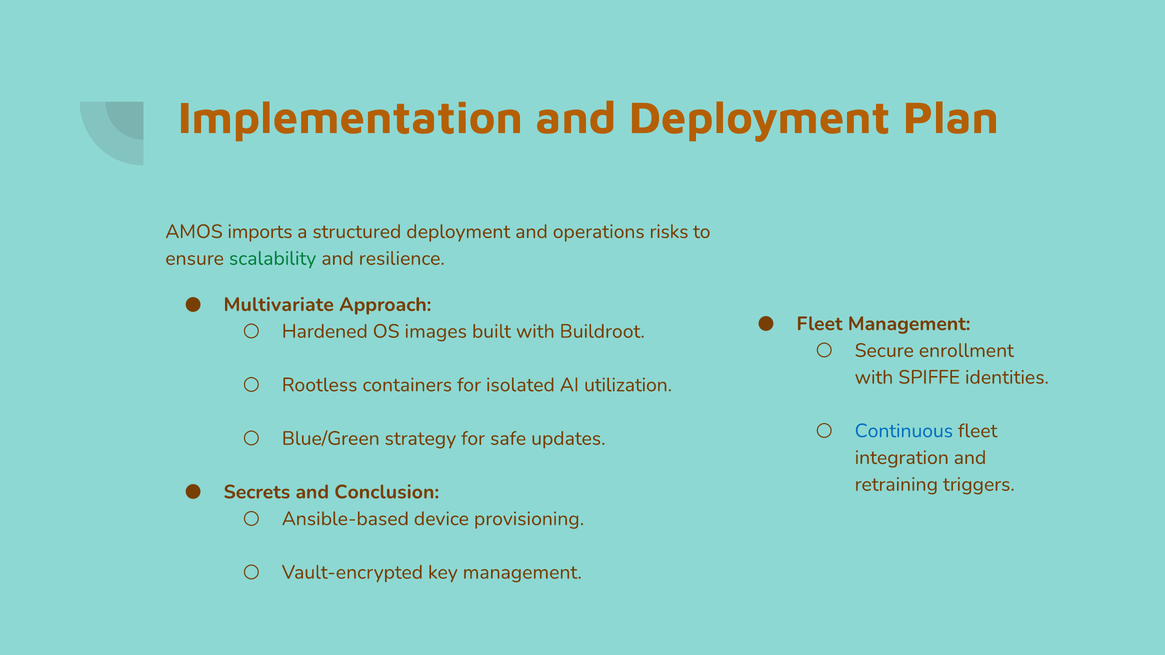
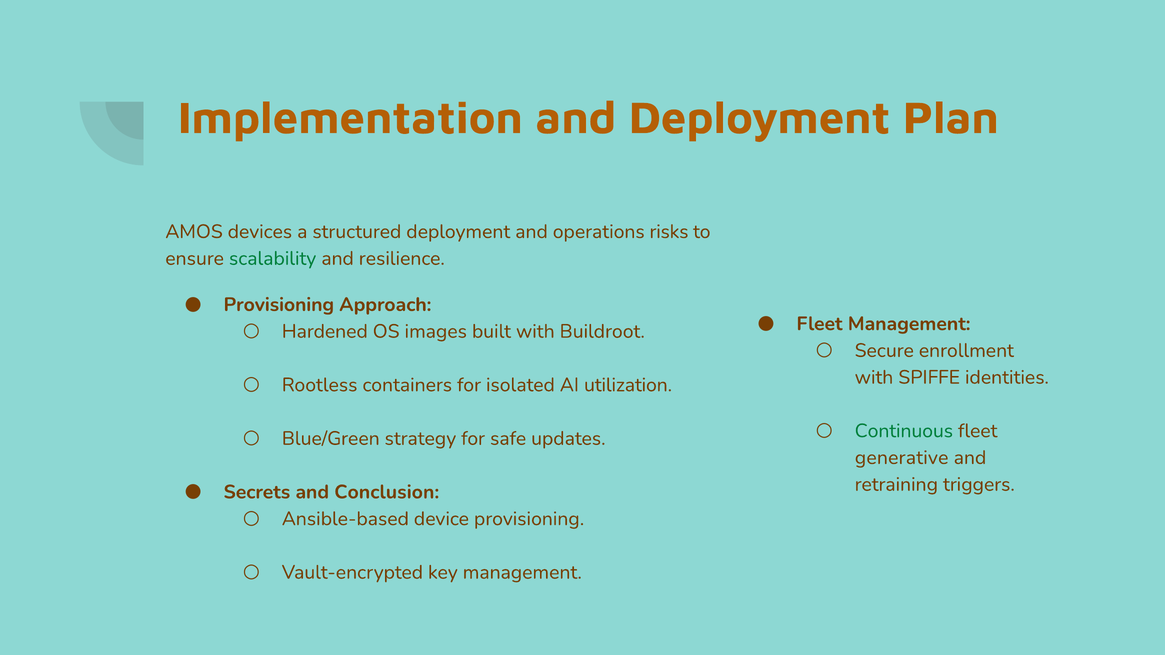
imports: imports -> devices
Multivariate at (279, 305): Multivariate -> Provisioning
Continuous colour: blue -> green
integration: integration -> generative
